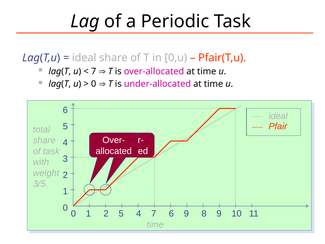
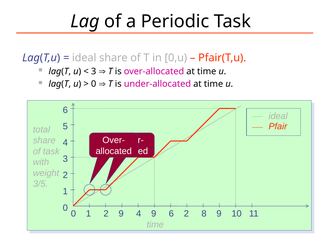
7 at (94, 71): 7 -> 3
2 5: 5 -> 9
4 7: 7 -> 9
6 9: 9 -> 2
